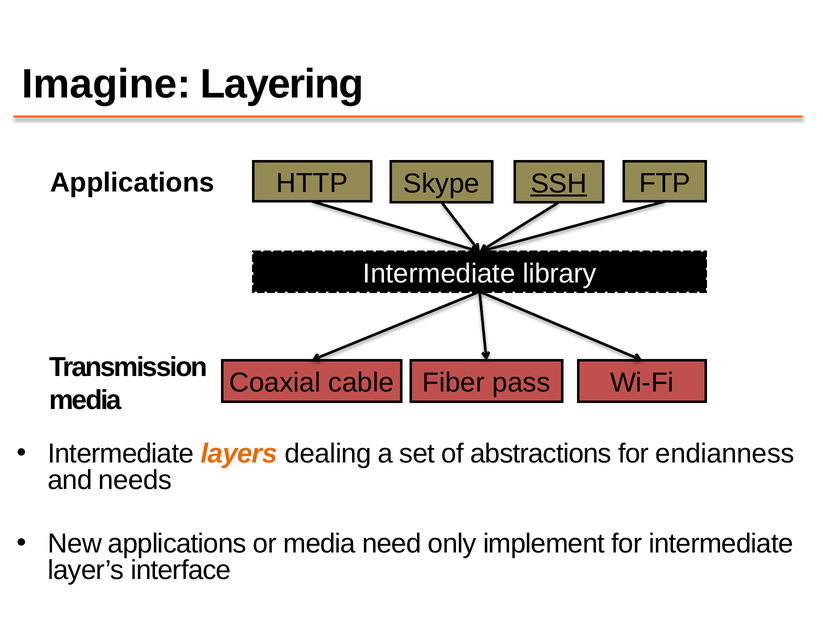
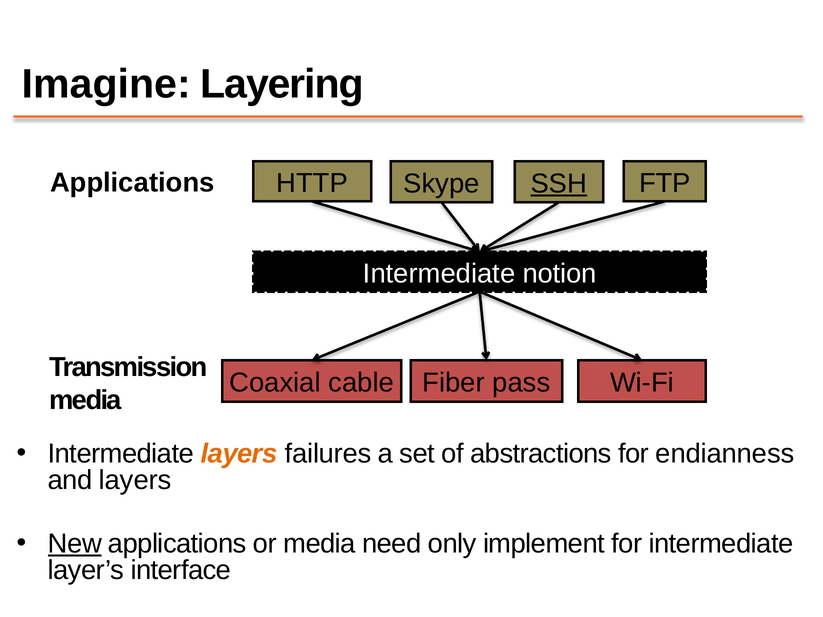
library: library -> notion
dealing: dealing -> failures
and needs: needs -> layers
New underline: none -> present
